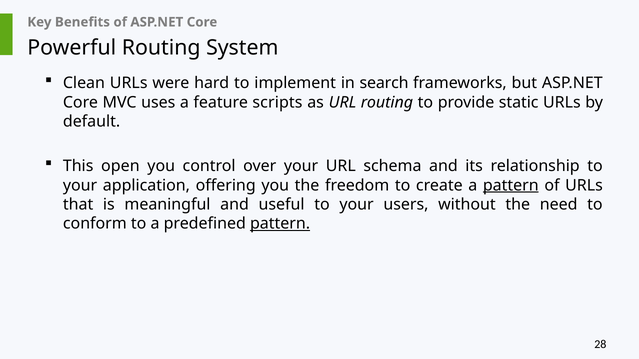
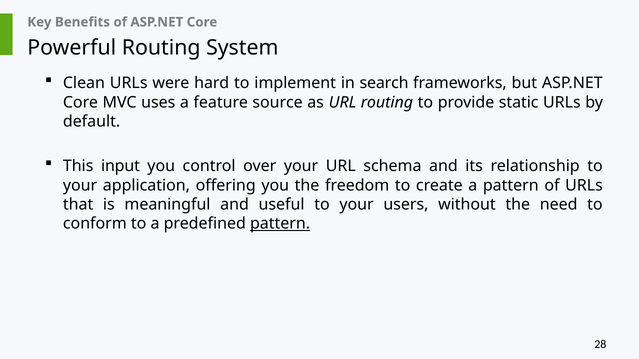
scripts: scripts -> source
open: open -> input
pattern at (511, 186) underline: present -> none
